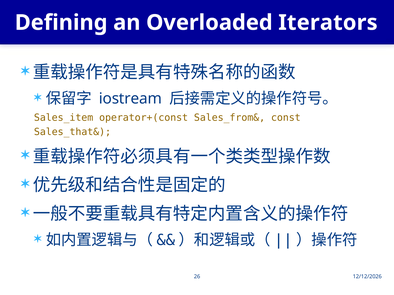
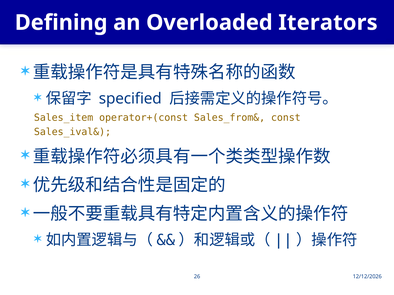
iostream: iostream -> specified
Sales_that&: Sales_that& -> Sales_ival&
